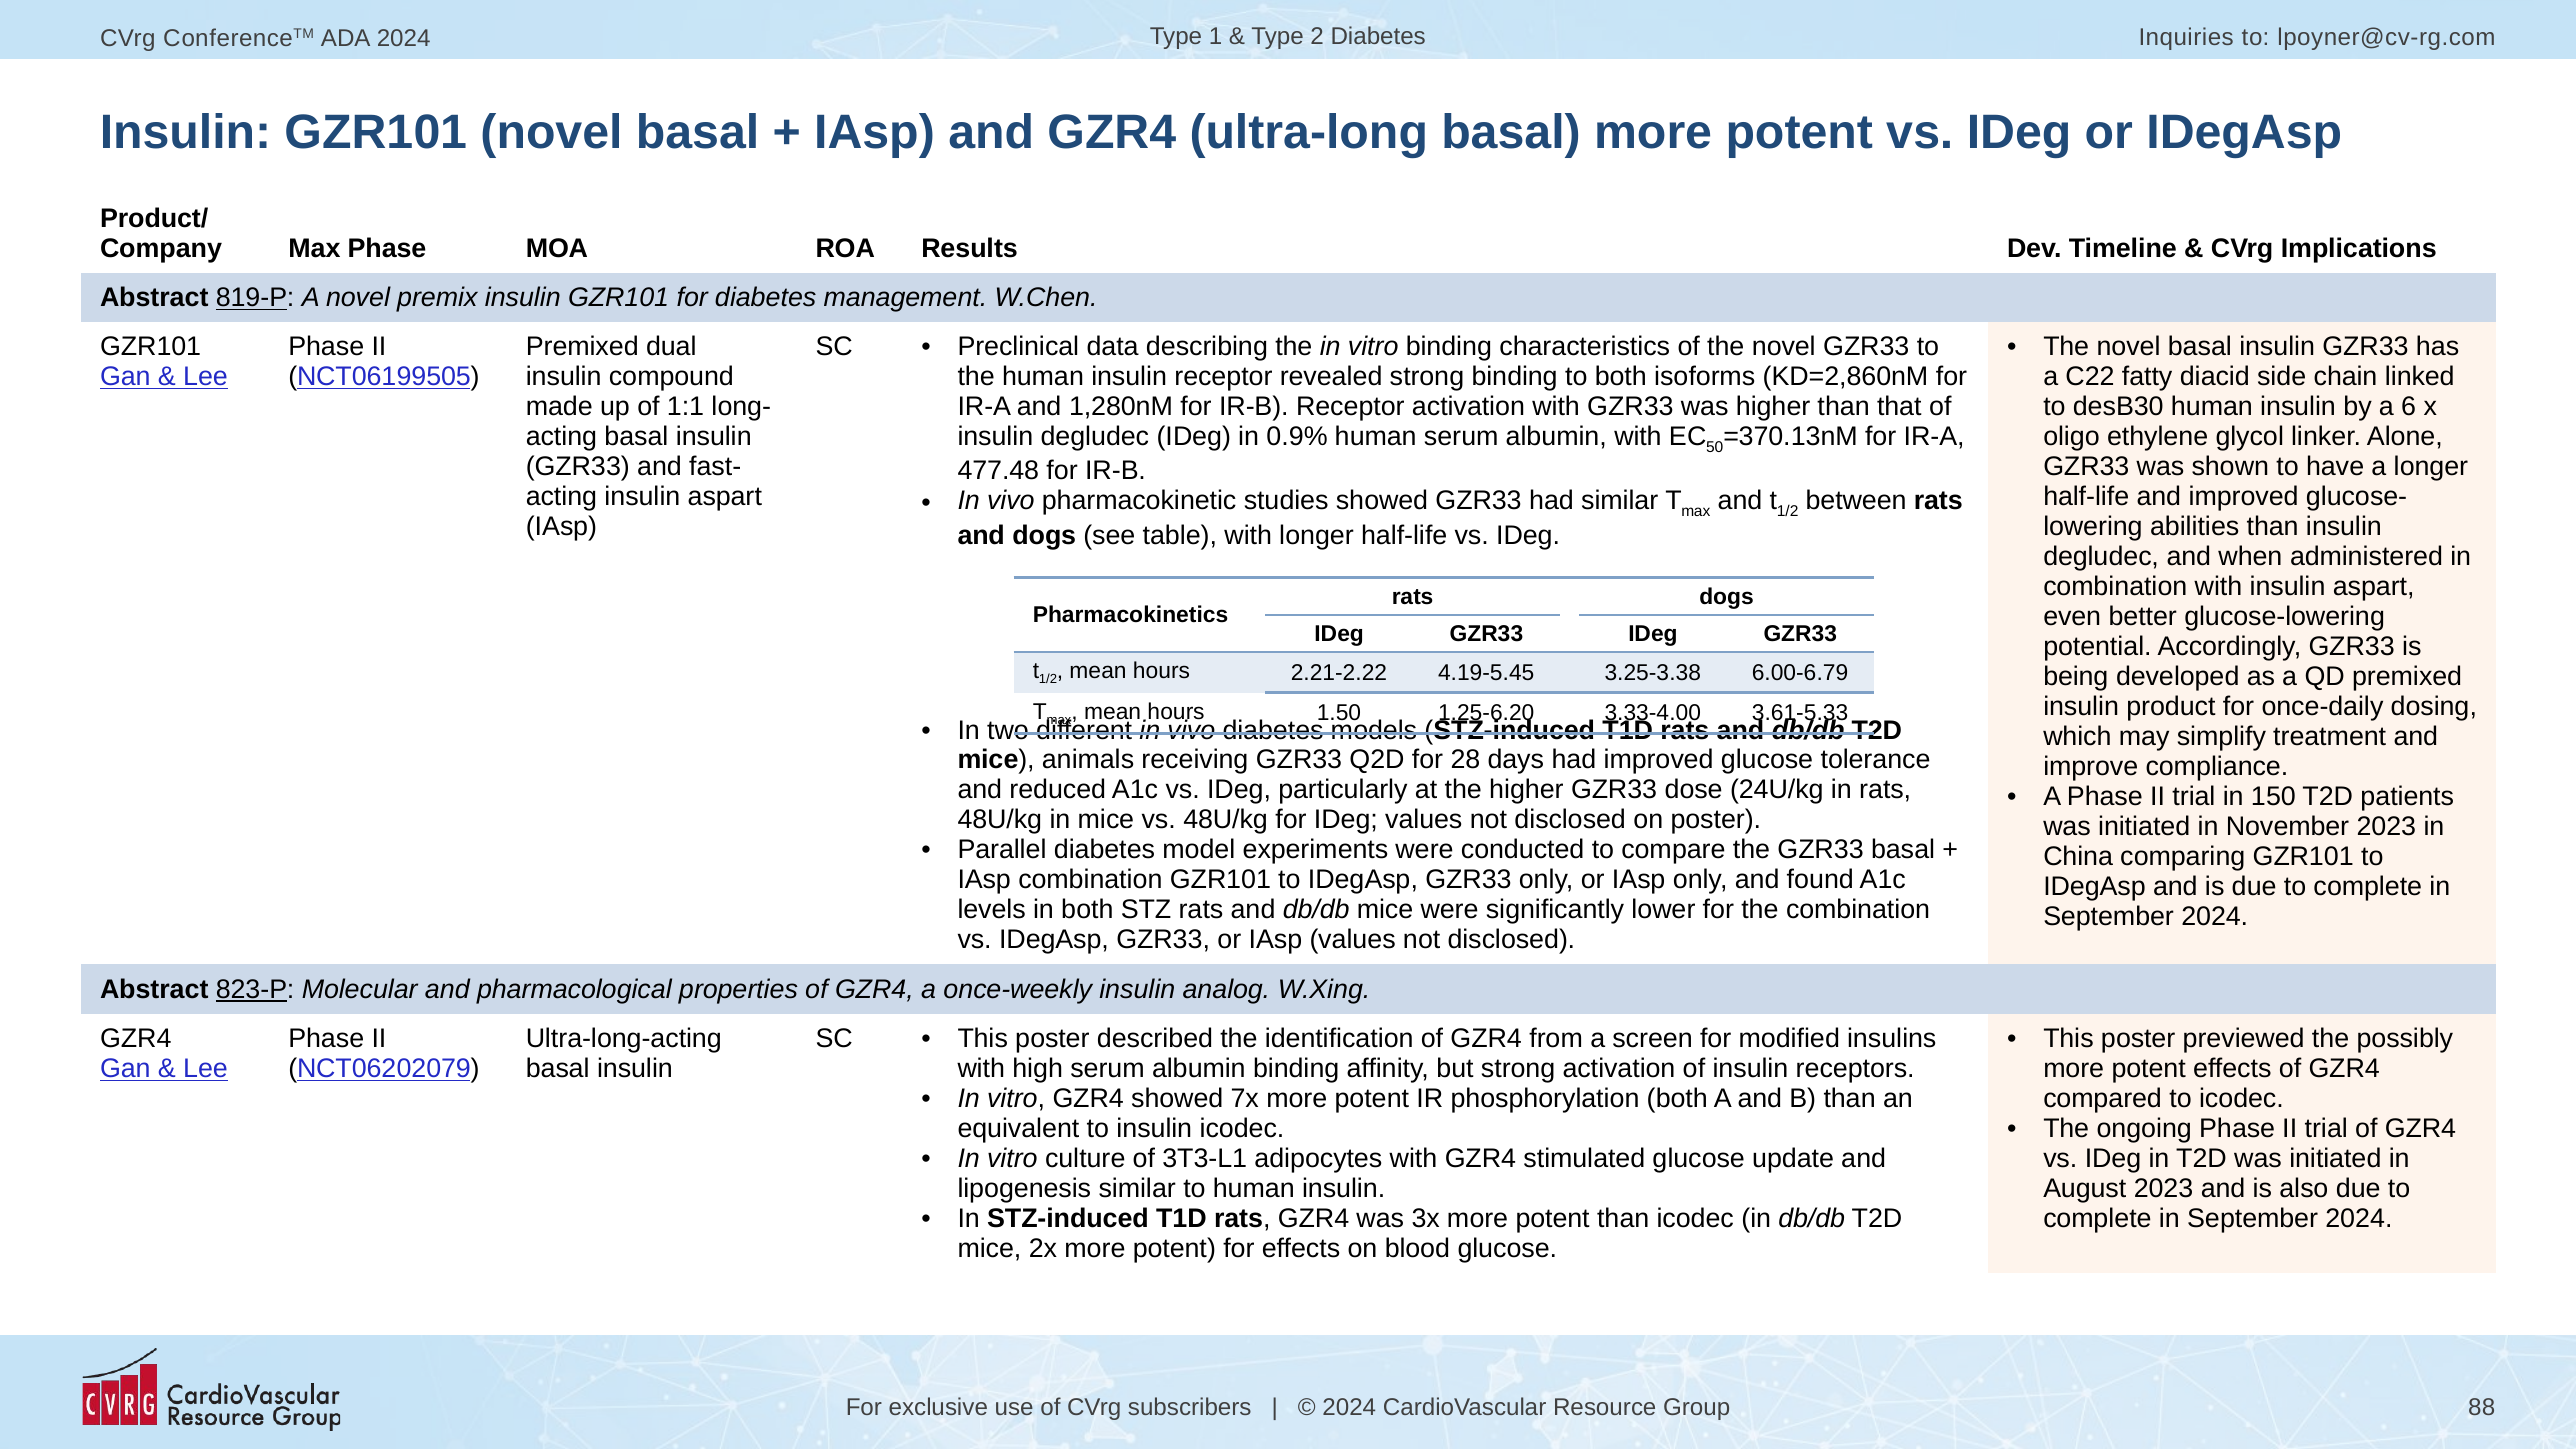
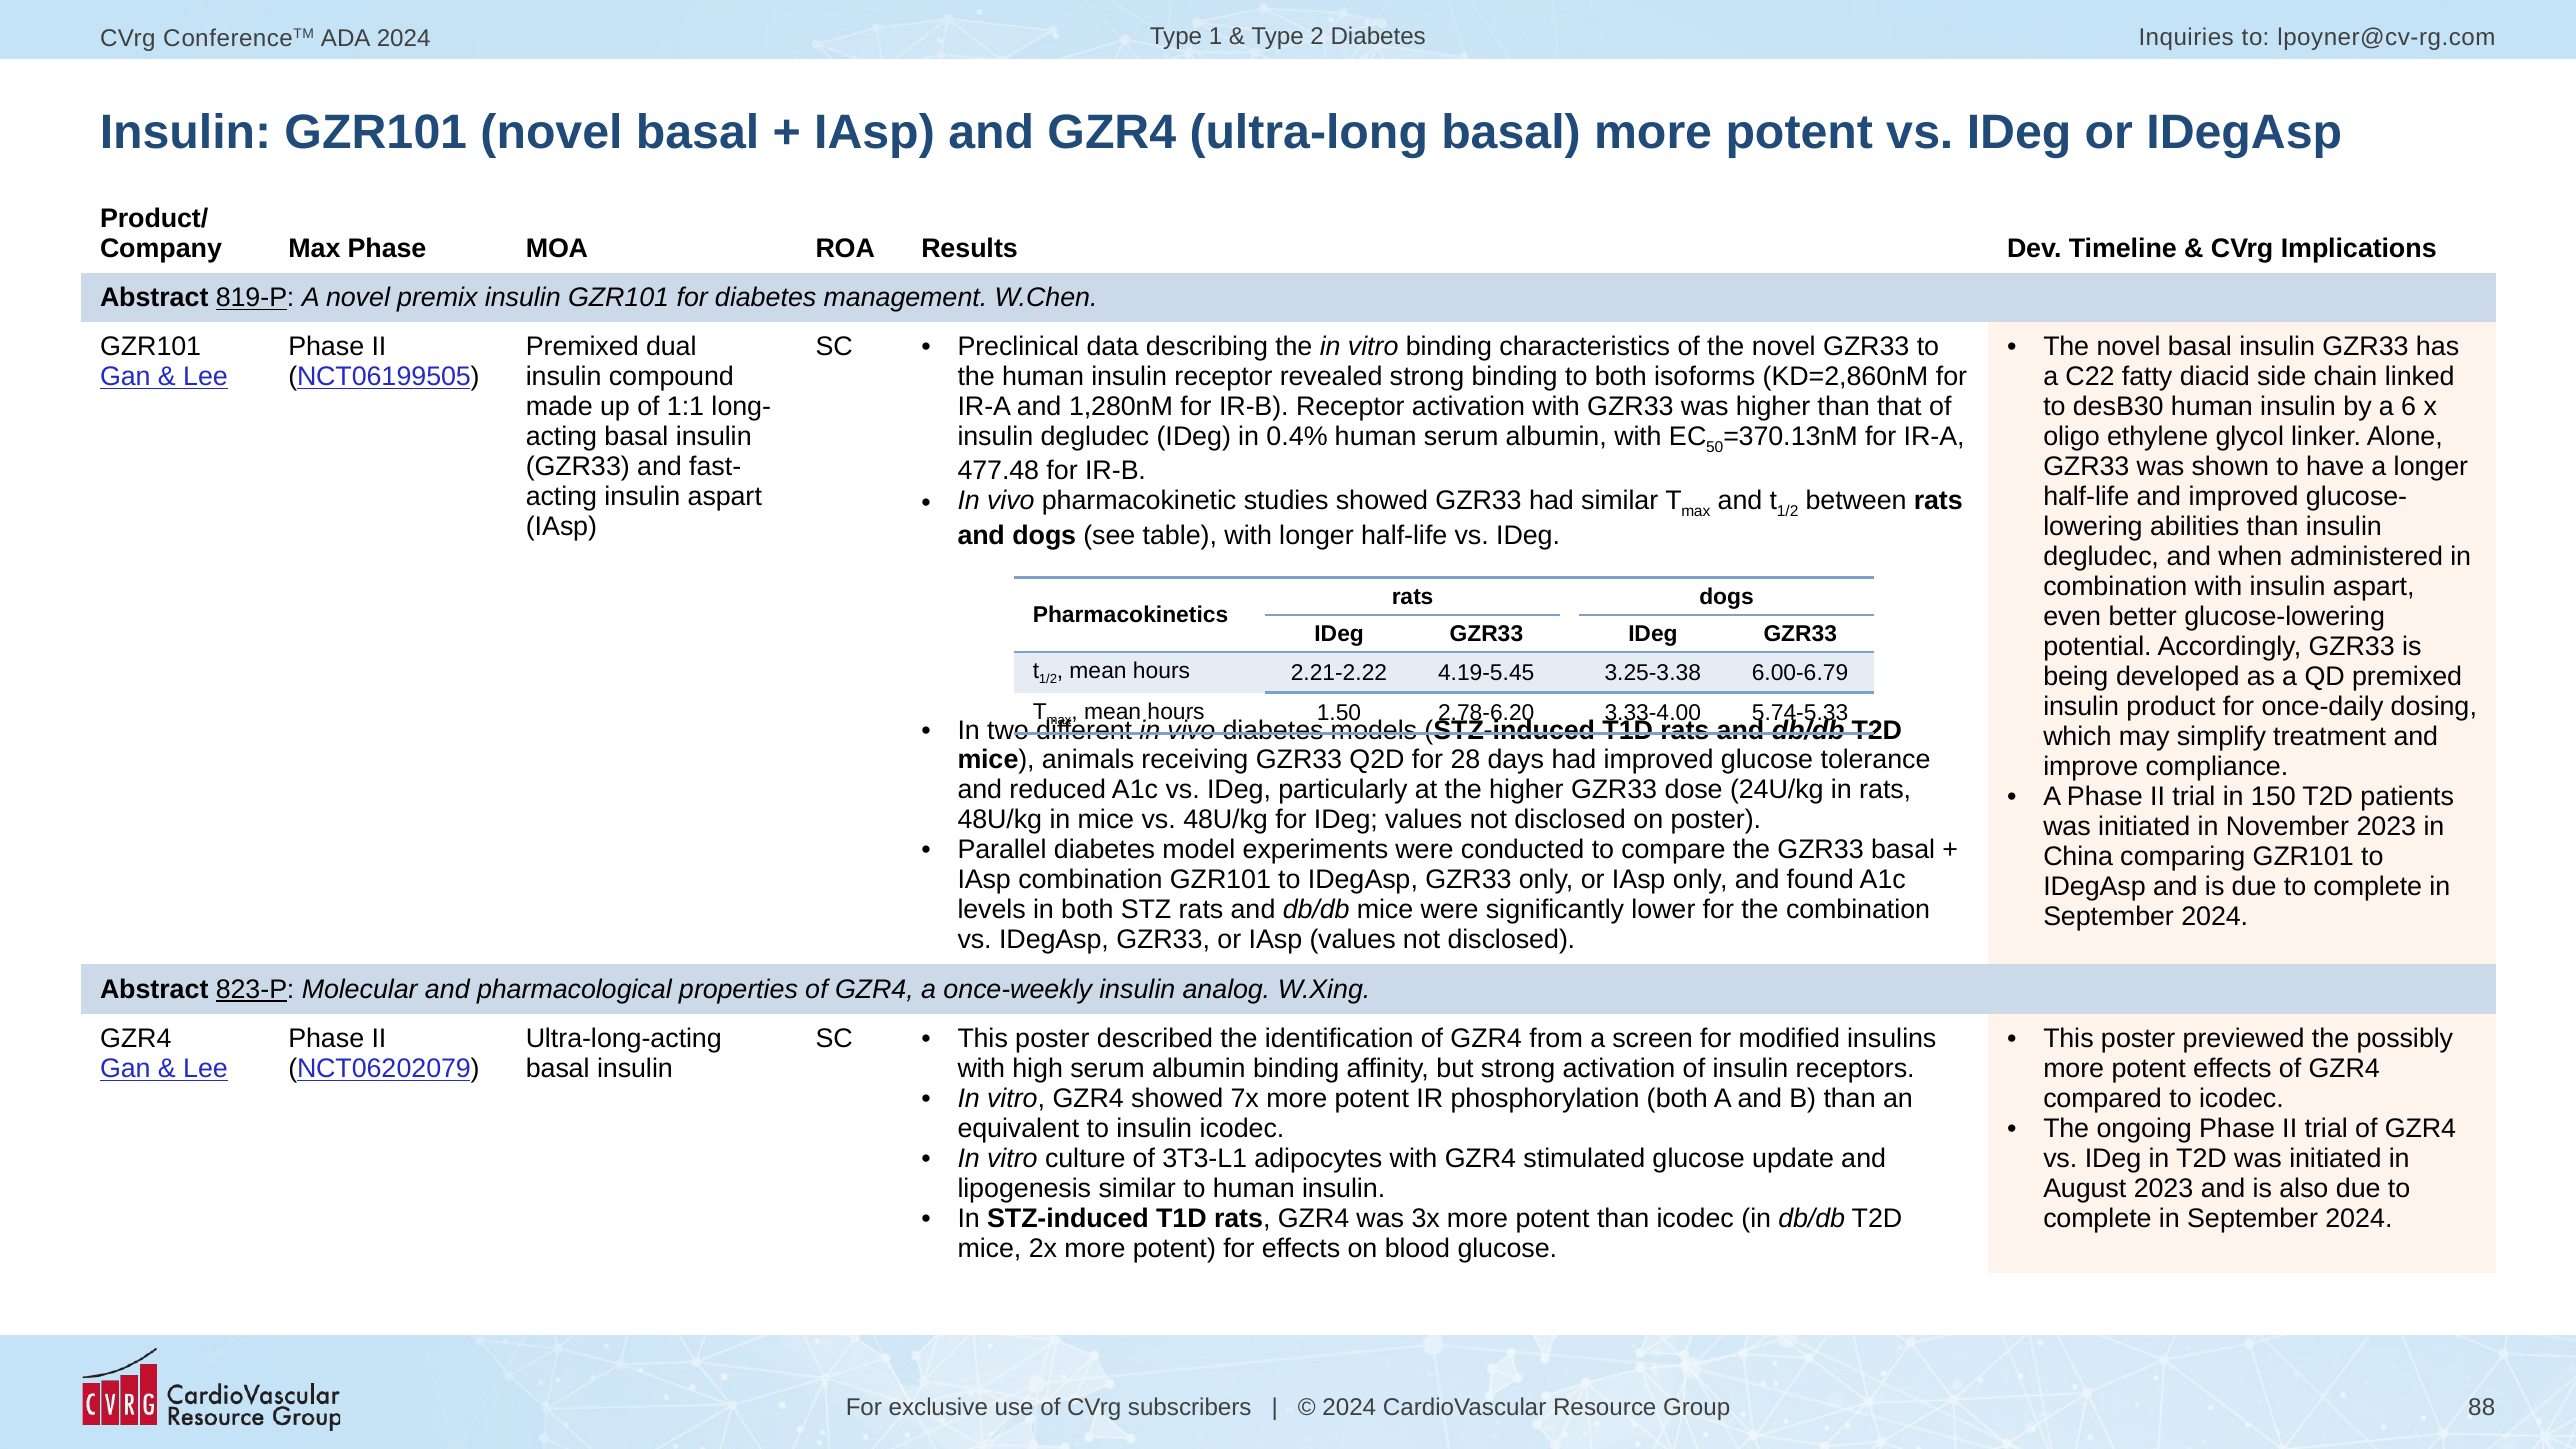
0.9%: 0.9% -> 0.4%
1.25-6.20: 1.25-6.20 -> 2.78-6.20
3.61-5.33: 3.61-5.33 -> 5.74-5.33
